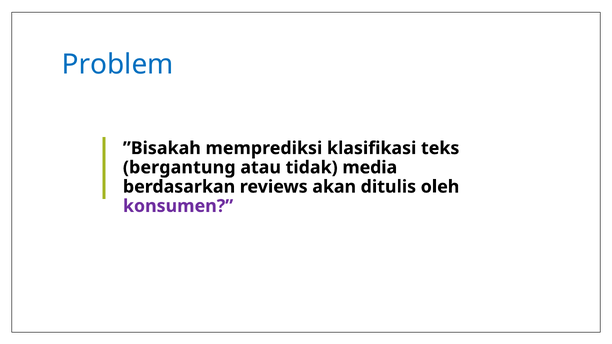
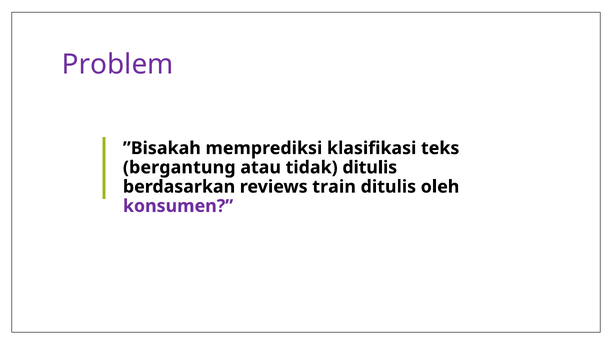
Problem colour: blue -> purple
tidak media: media -> ditulis
akan: akan -> train
